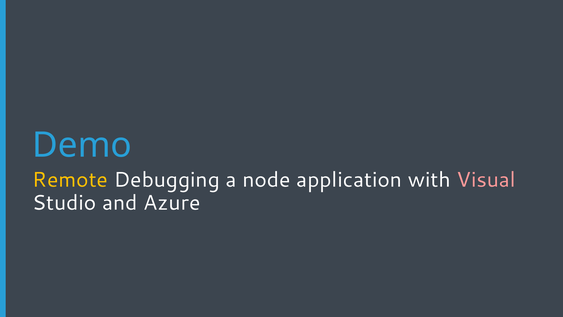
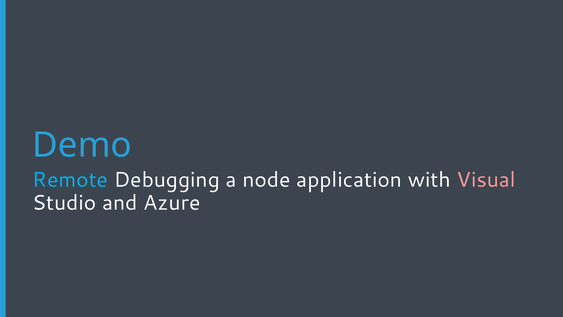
Remote colour: yellow -> light blue
